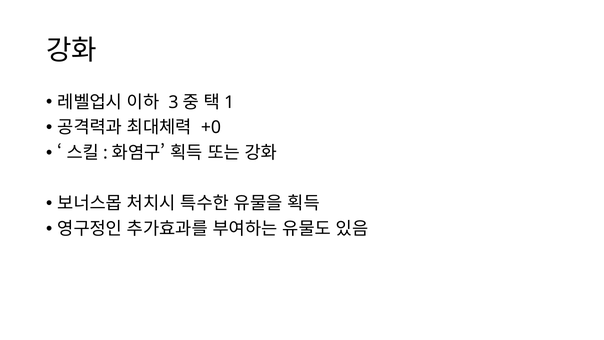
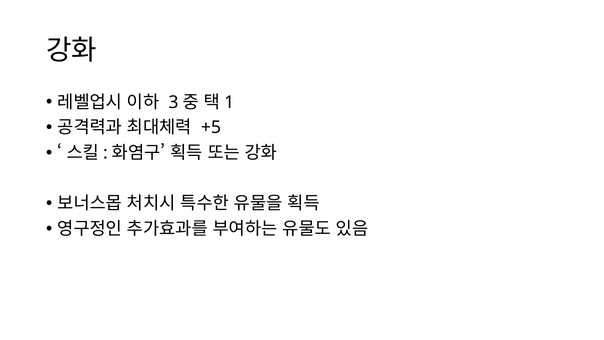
+0: +0 -> +5
